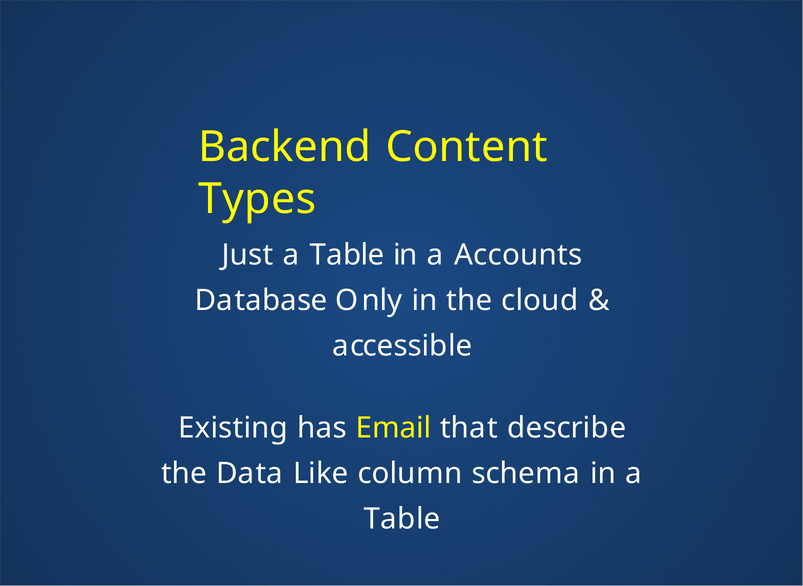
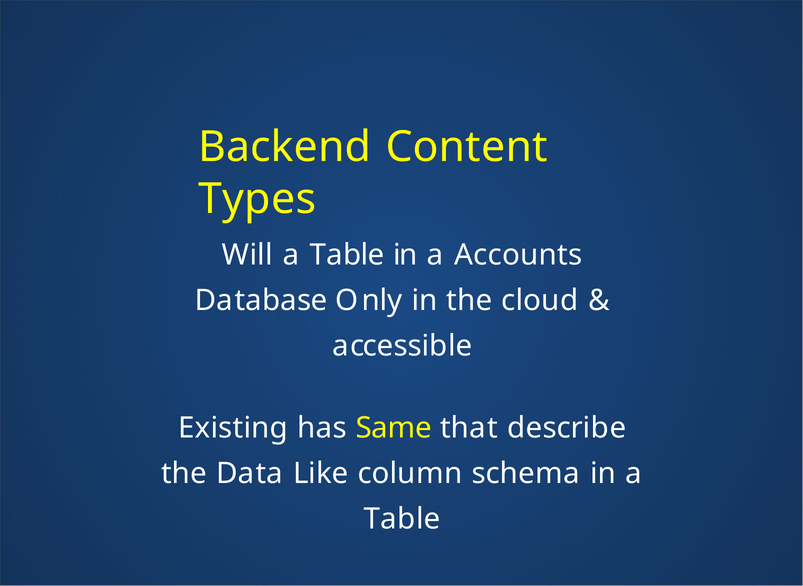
Just: Just -> Will
Email: Email -> Same
